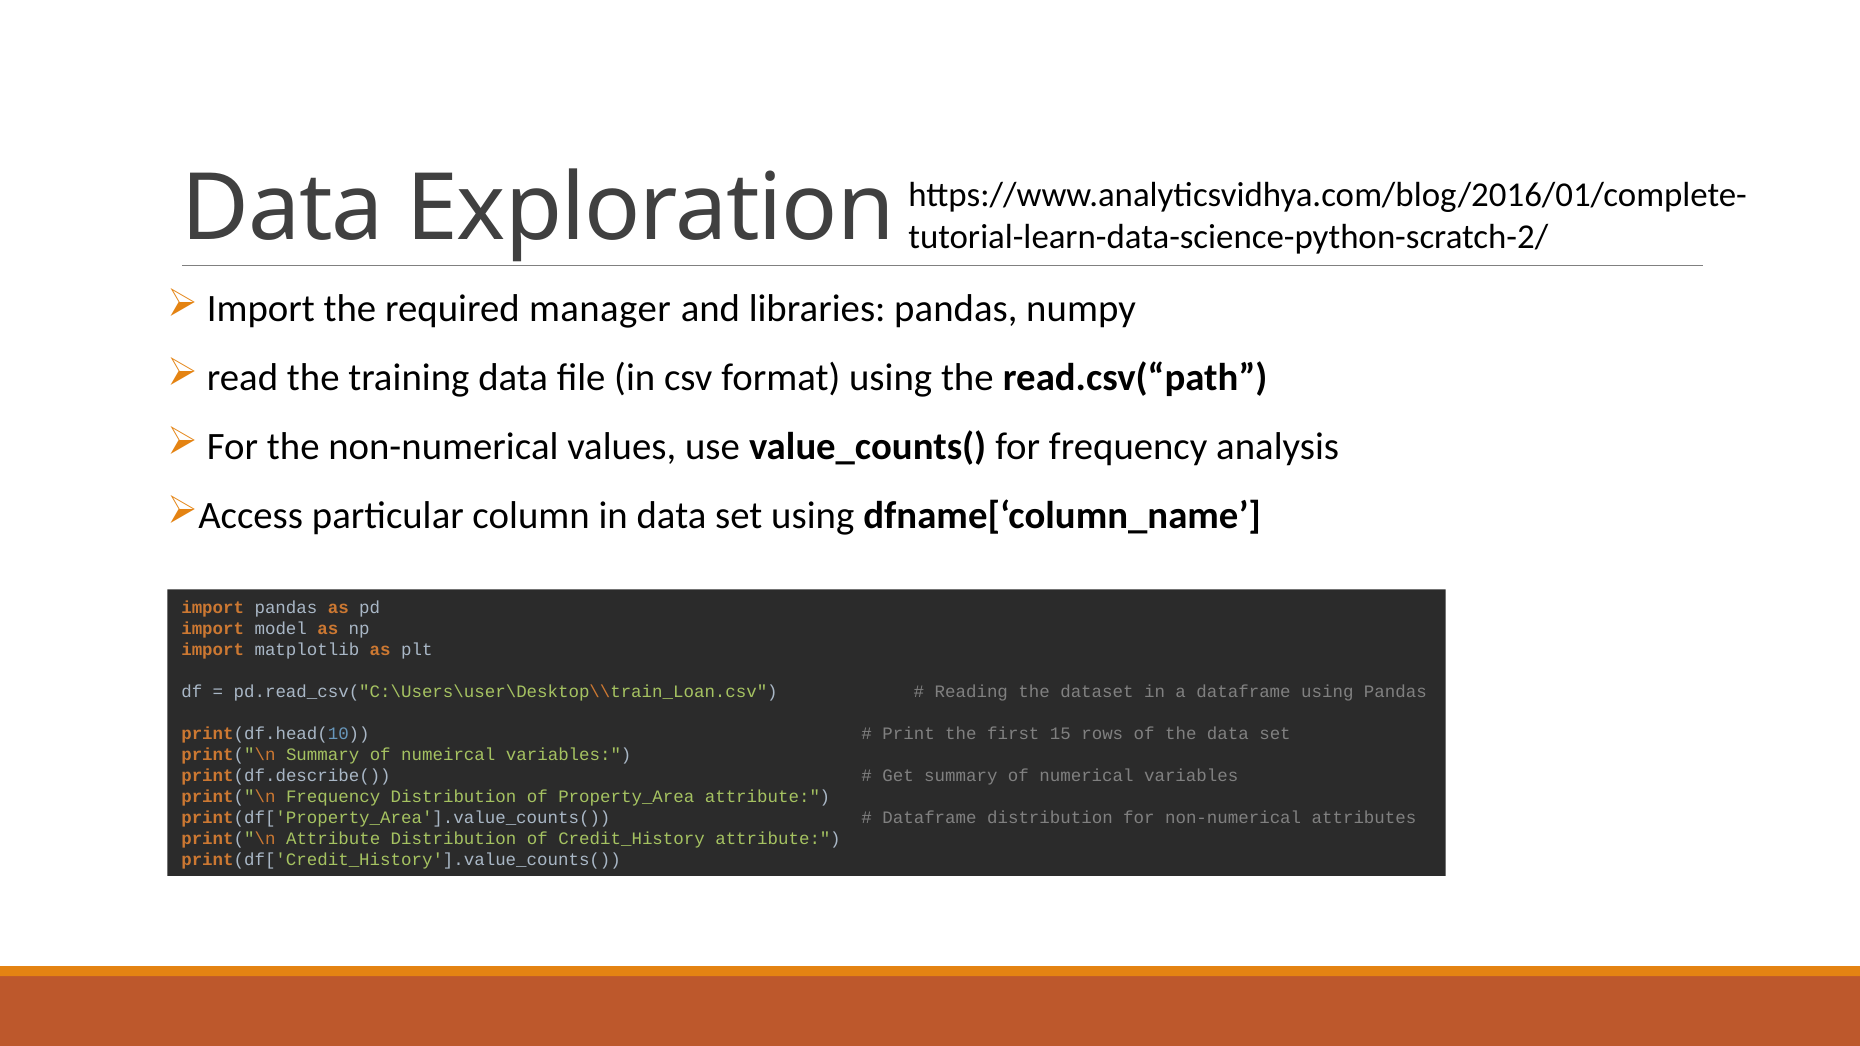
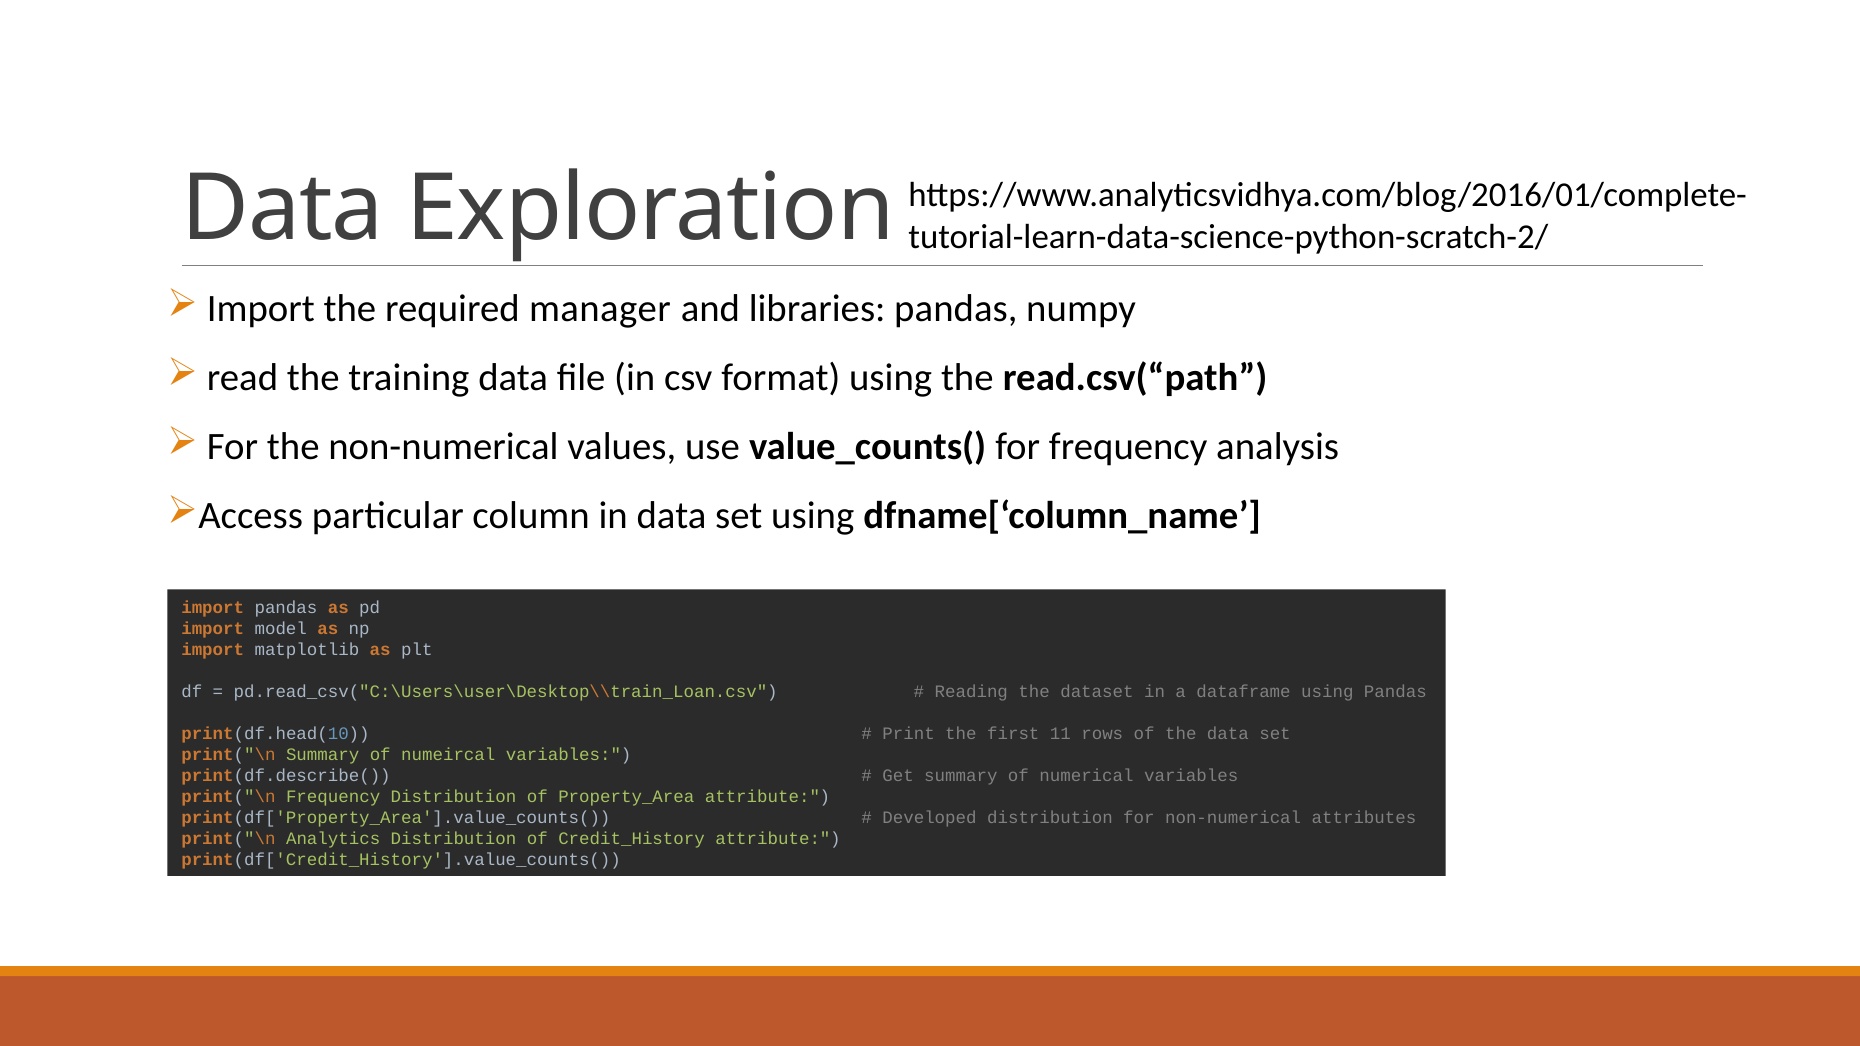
15: 15 -> 11
Dataframe at (929, 818): Dataframe -> Developed
print("\n Attribute: Attribute -> Analytics
